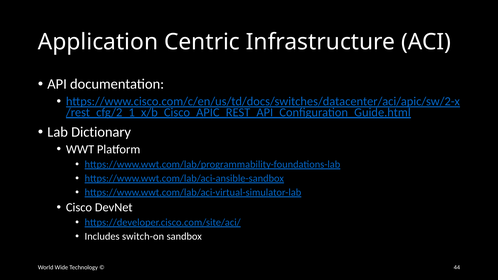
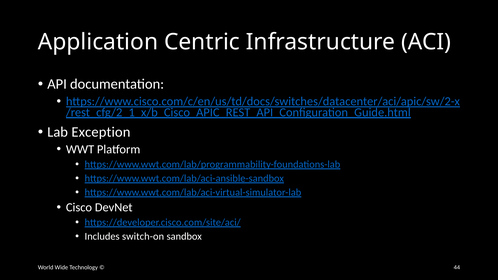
Dictionary: Dictionary -> Exception
